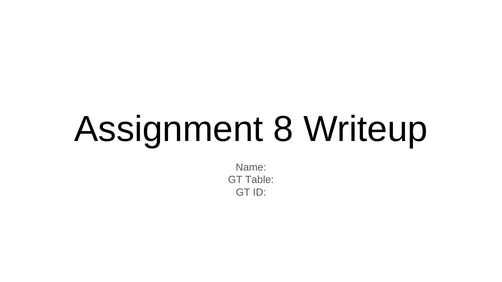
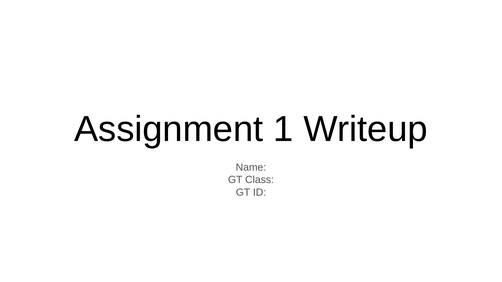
8: 8 -> 1
Table: Table -> Class
